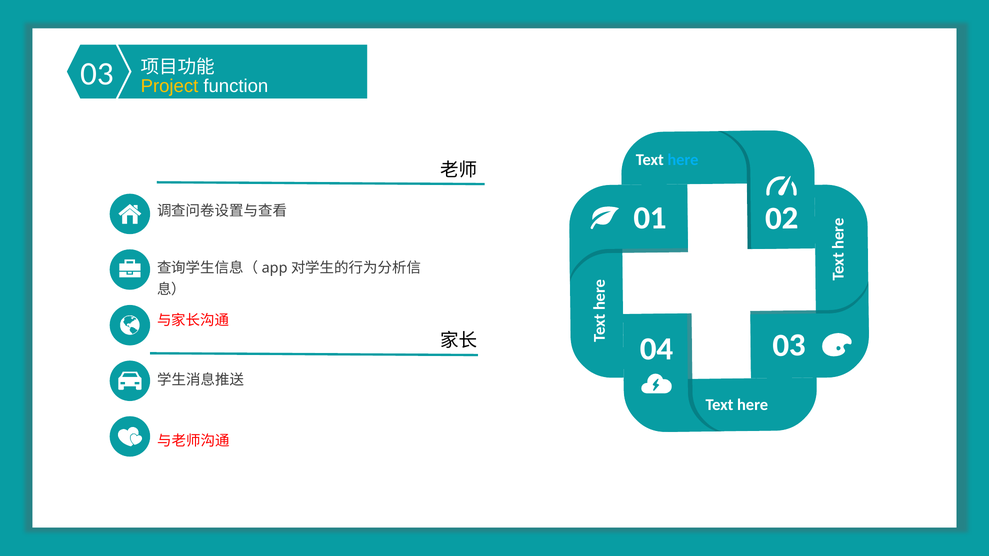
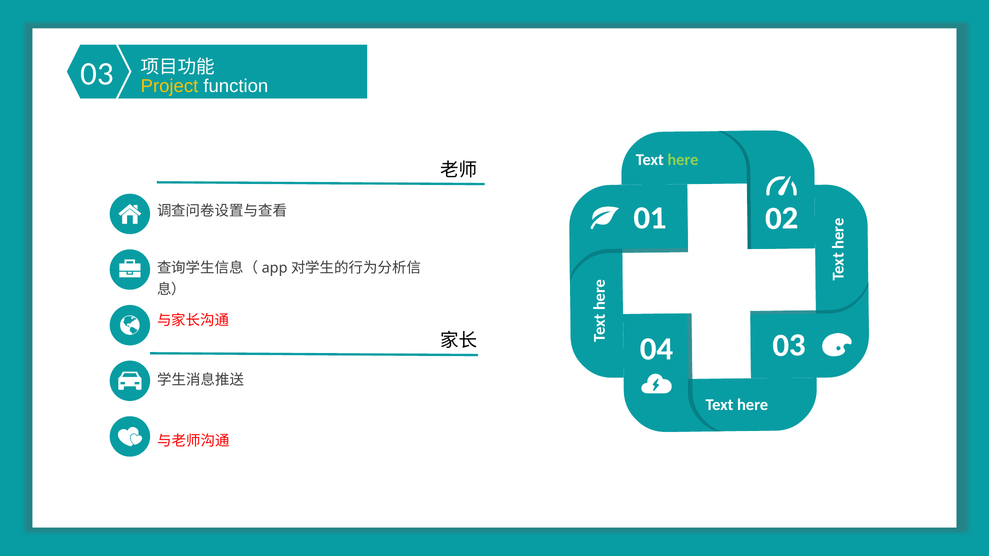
here at (683, 160) colour: light blue -> light green
